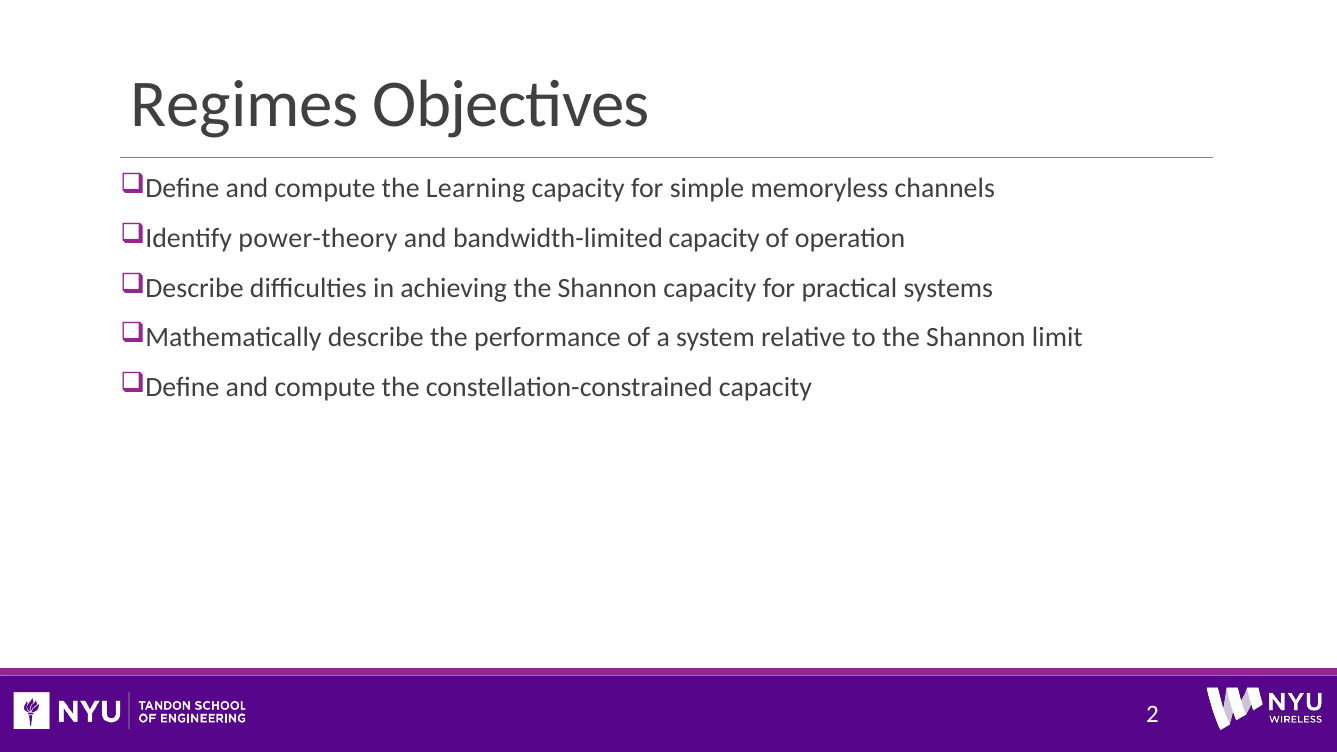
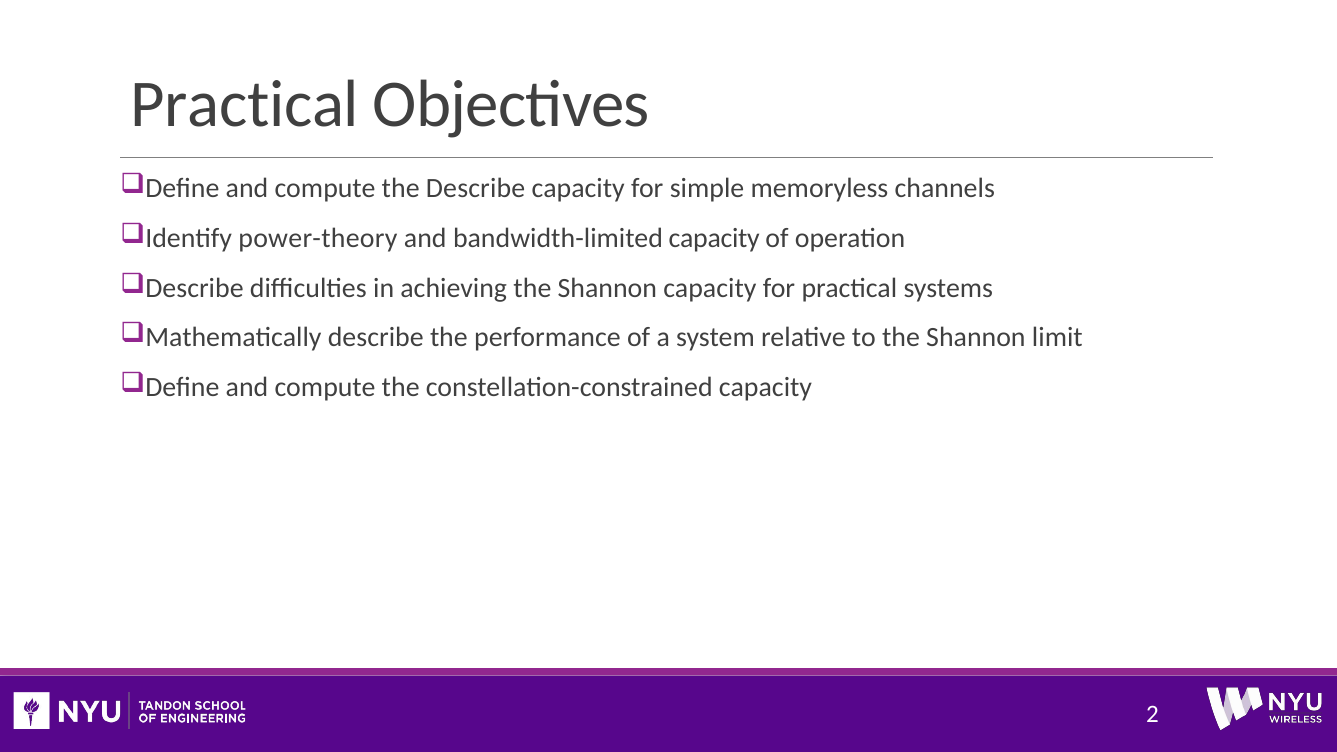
Regimes at (245, 105): Regimes -> Practical
the Learning: Learning -> Describe
